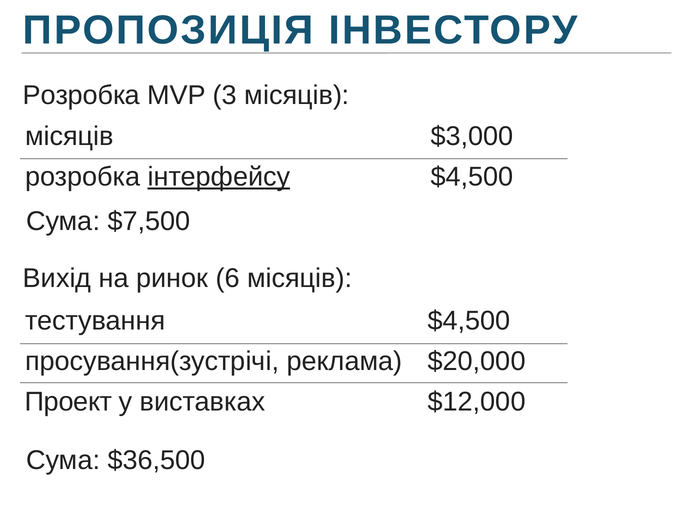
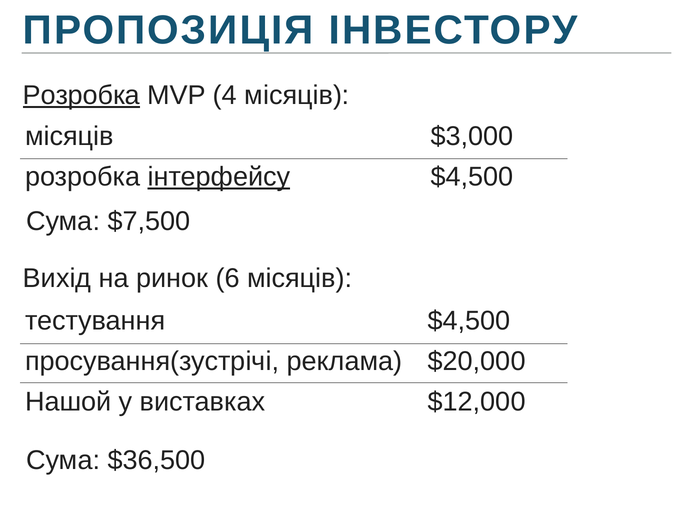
Розробка at (81, 95) underline: none -> present
3: 3 -> 4
Проект: Проект -> Нашой
